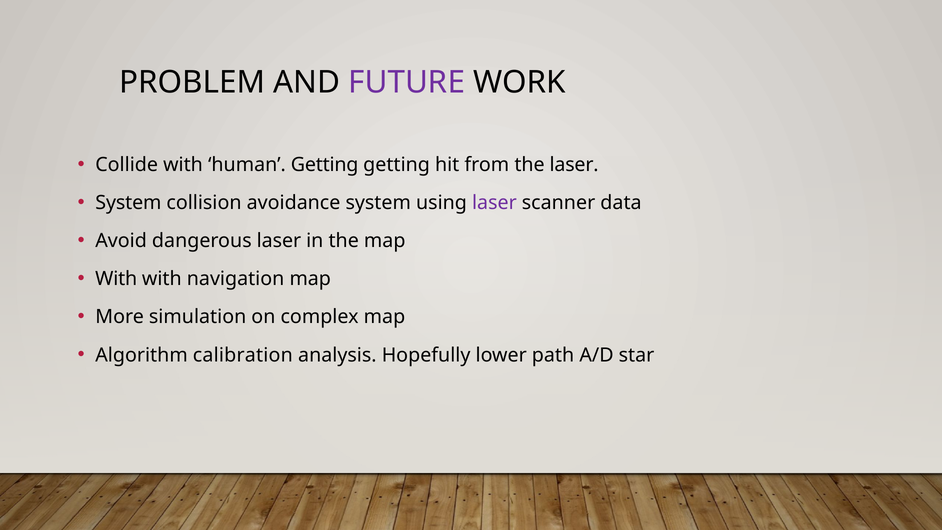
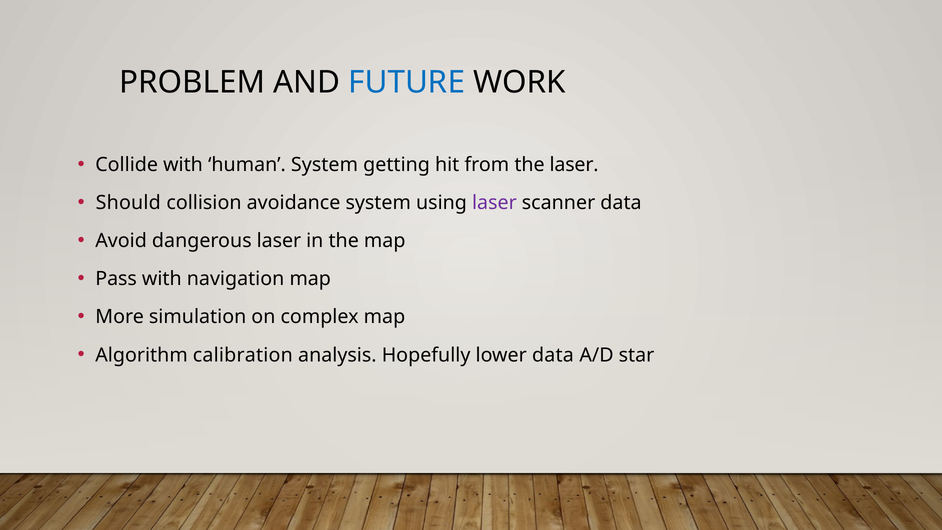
FUTURE colour: purple -> blue
human Getting: Getting -> System
System at (128, 203): System -> Should
With at (116, 279): With -> Pass
lower path: path -> data
